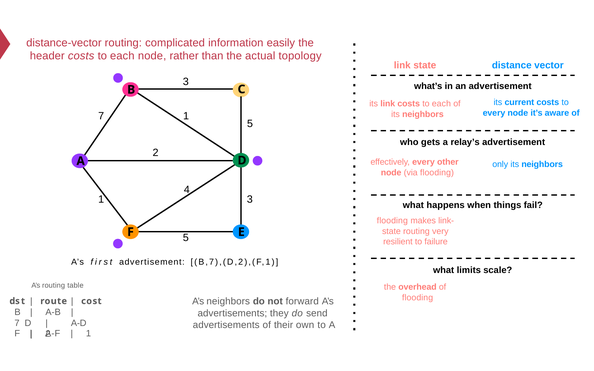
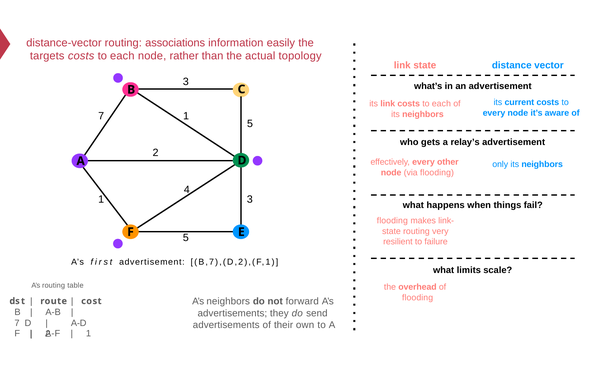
complicated: complicated -> associations
header: header -> targets
